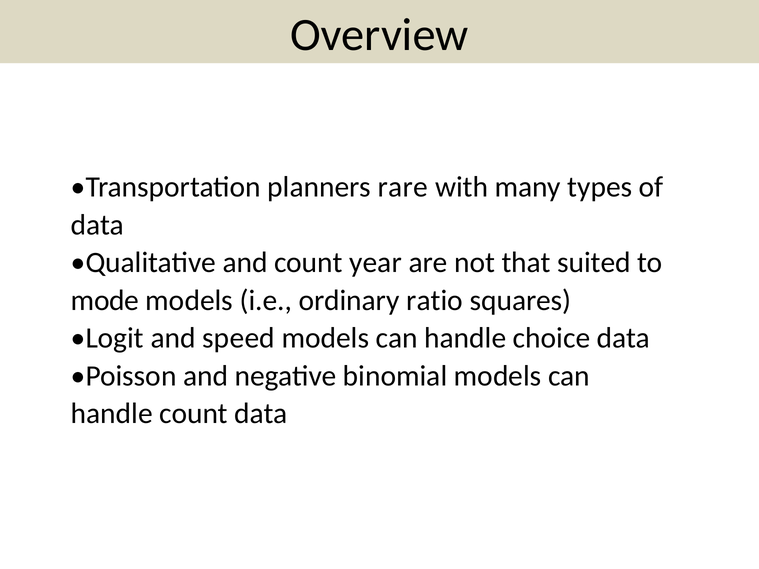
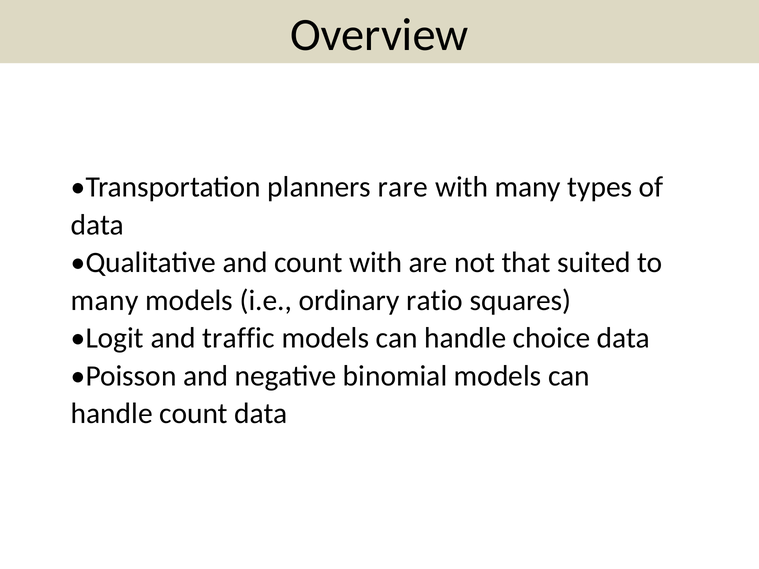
count year: year -> with
mode at (105, 300): mode -> many
speed: speed -> traffic
